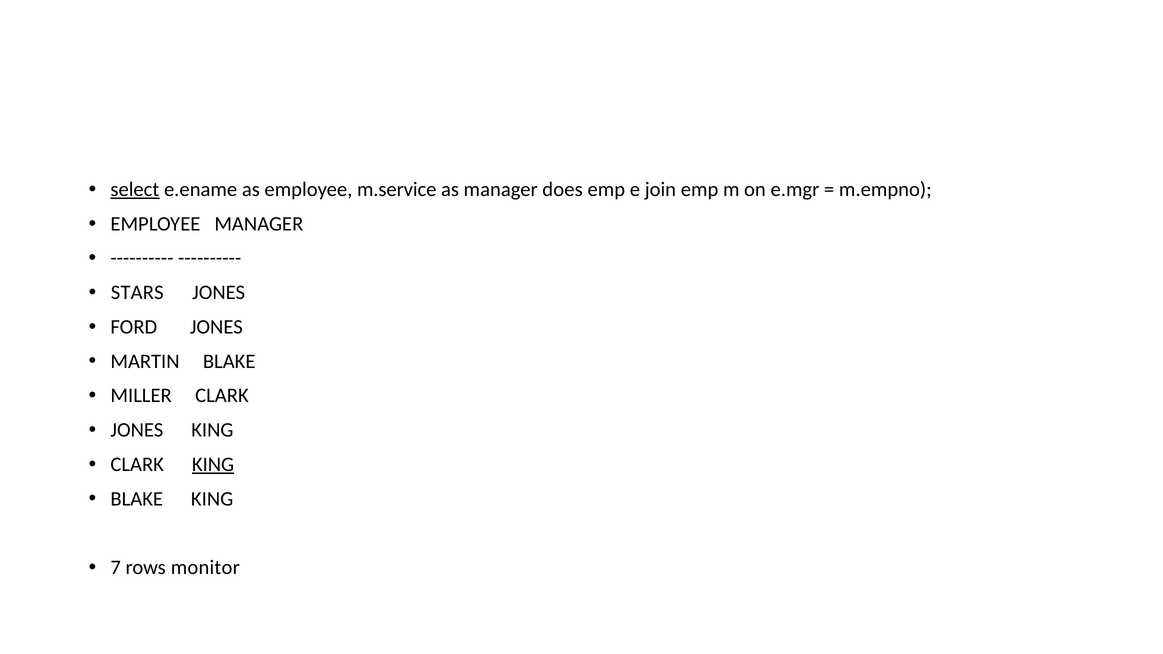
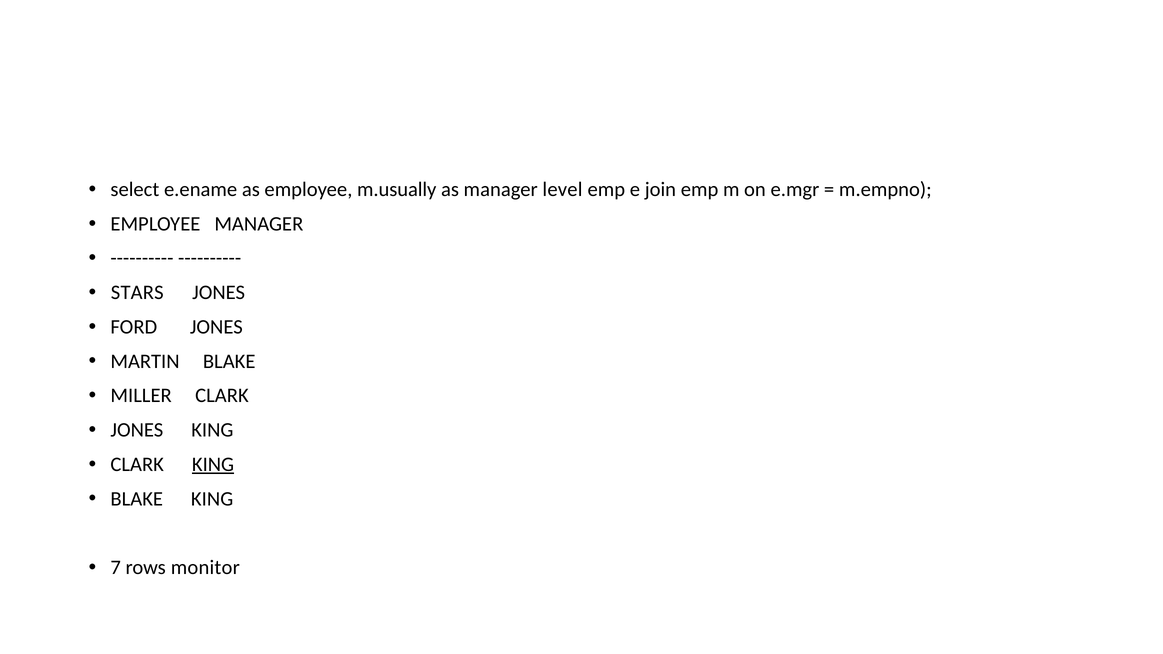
select underline: present -> none
m.service: m.service -> m.usually
does: does -> level
